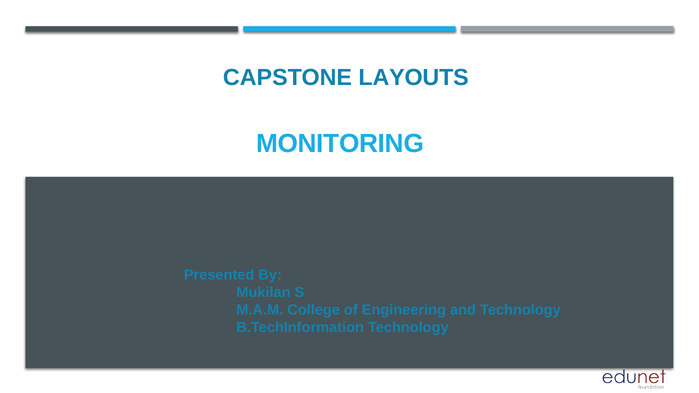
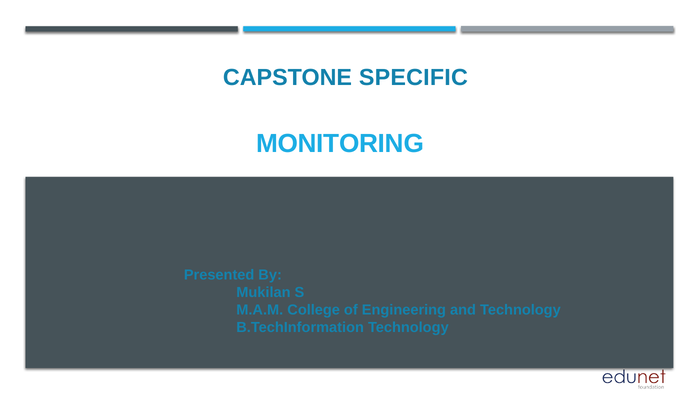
LAYOUTS: LAYOUTS -> SPECIFIC
